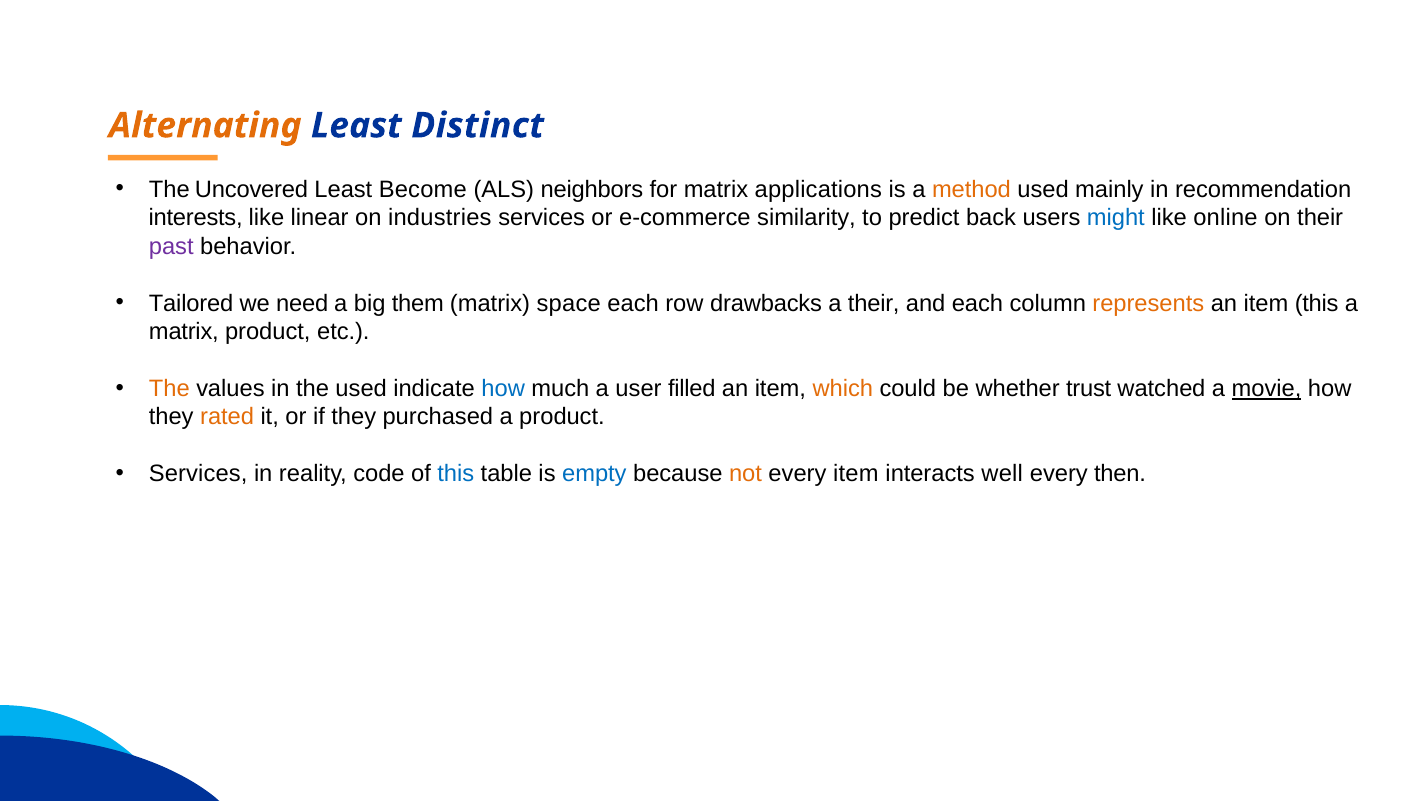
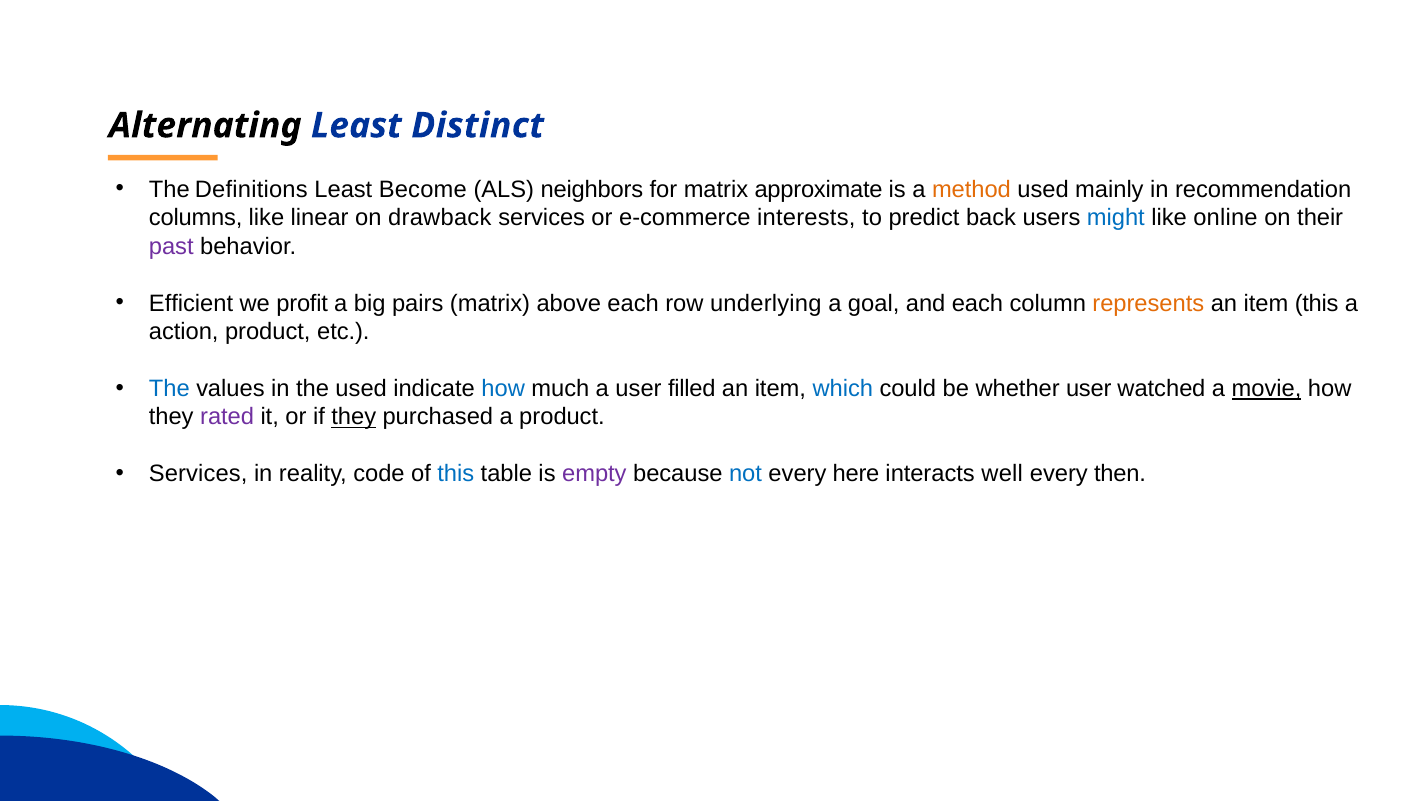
Alternating colour: orange -> black
Uncovered: Uncovered -> Definitions
applications: applications -> approximate
interests: interests -> columns
industries: industries -> drawback
similarity: similarity -> interests
Tailored: Tailored -> Efficient
need: need -> profit
them: them -> pairs
space: space -> above
drawbacks: drawbacks -> underlying
a their: their -> goal
matrix at (184, 332): matrix -> action
The at (169, 389) colour: orange -> blue
which colour: orange -> blue
whether trust: trust -> user
rated colour: orange -> purple
they at (354, 417) underline: none -> present
empty colour: blue -> purple
not colour: orange -> blue
every item: item -> here
